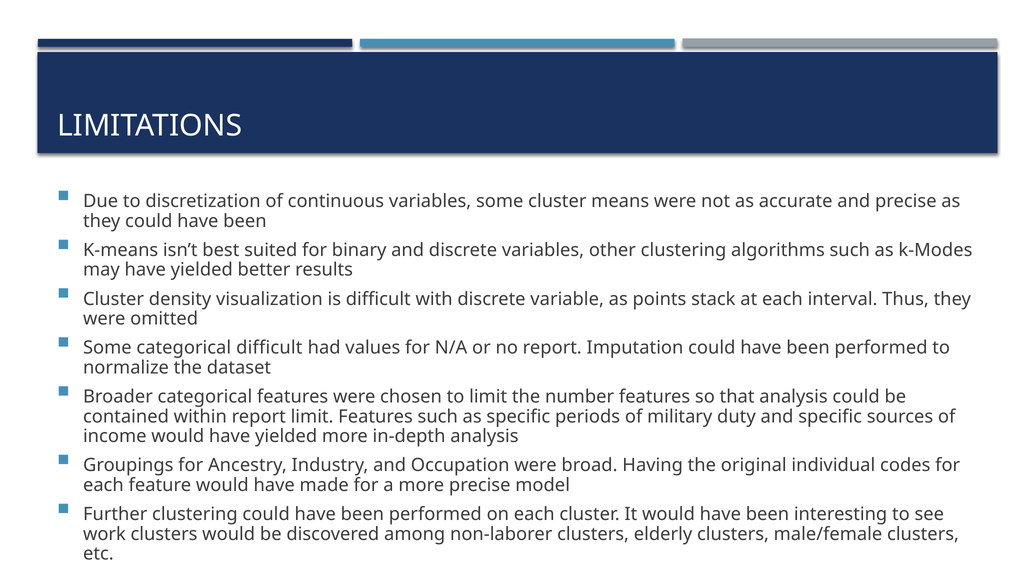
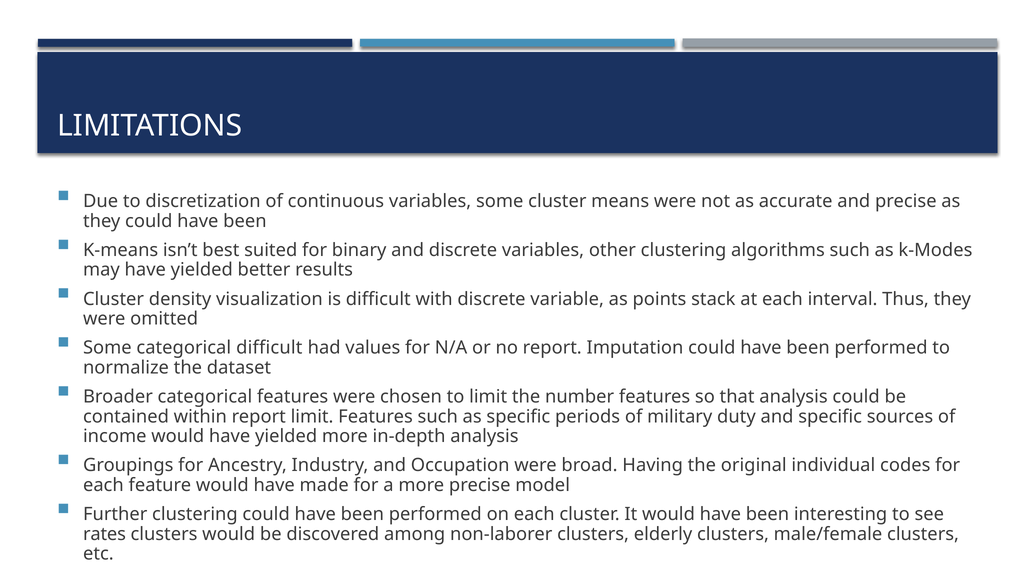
work: work -> rates
